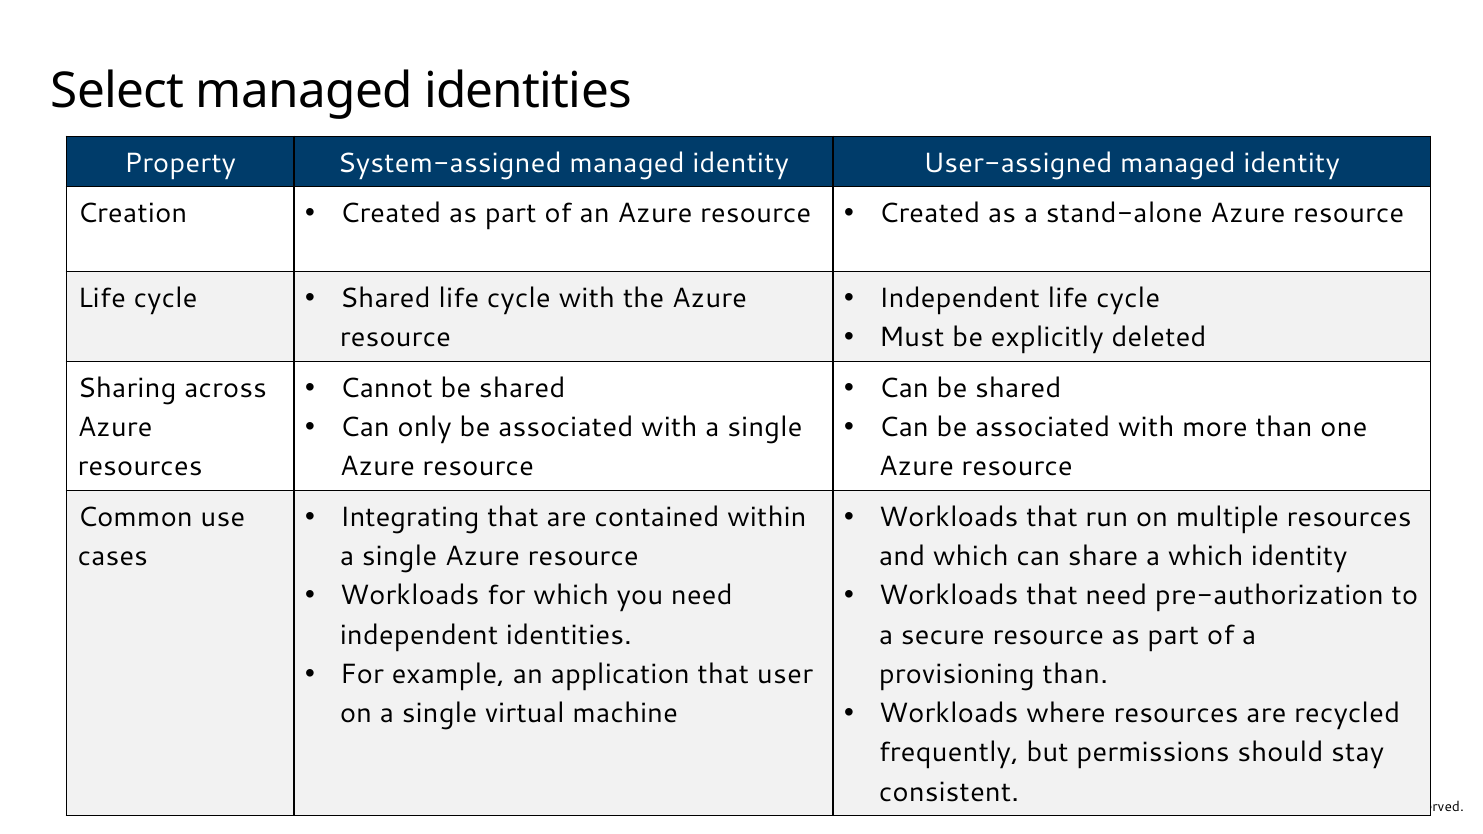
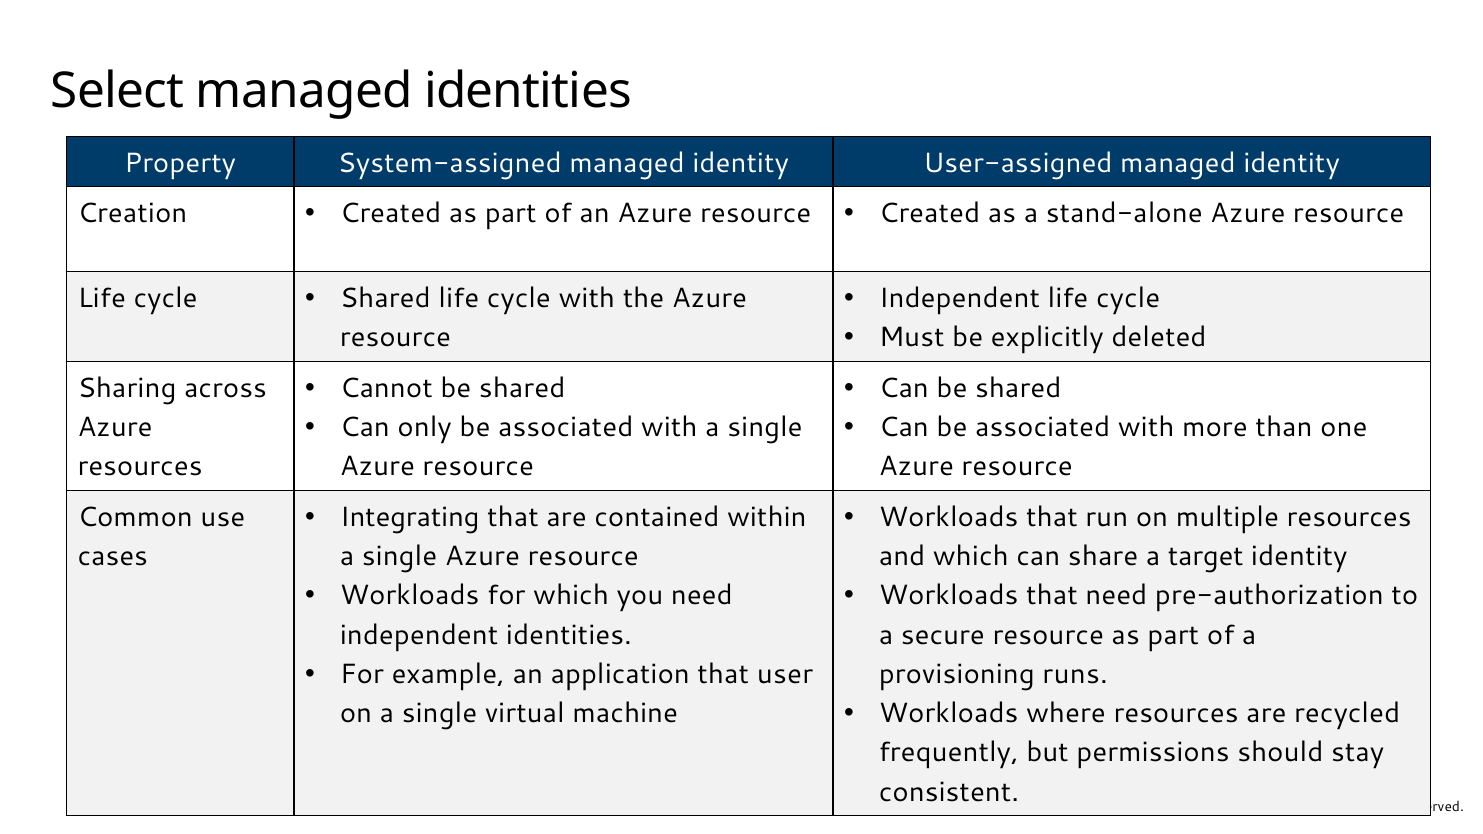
a which: which -> target
provisioning than: than -> runs
